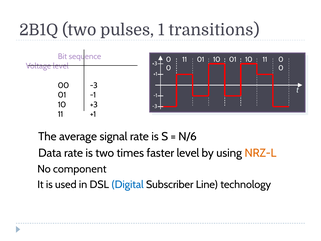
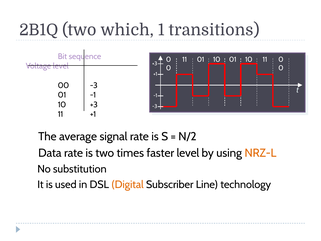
pulses: pulses -> which
N/6: N/6 -> N/2
component: component -> substitution
Digital colour: blue -> orange
